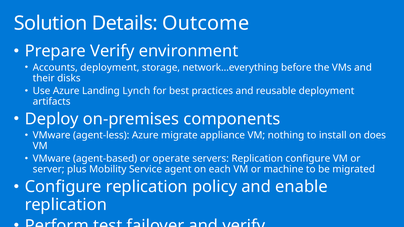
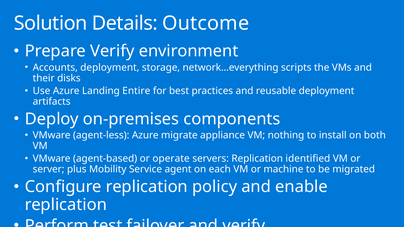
before: before -> scripts
Lynch: Lynch -> Entire
does: does -> both
Replication configure: configure -> identified
